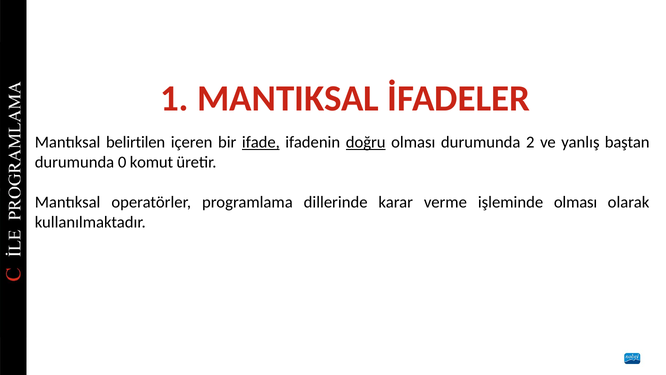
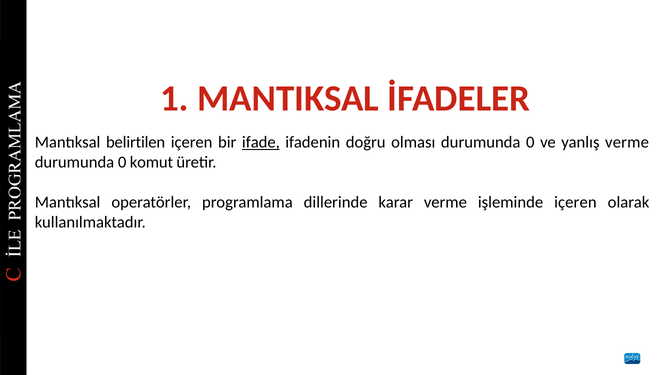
doğru underline: present -> none
olması durumunda 2: 2 -> 0
yanlış baştan: baştan -> verme
işleminde olması: olması -> içeren
